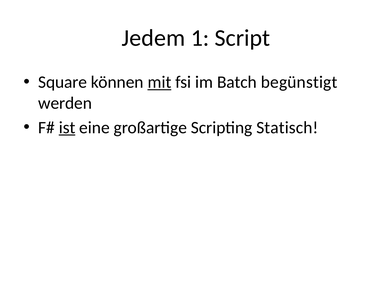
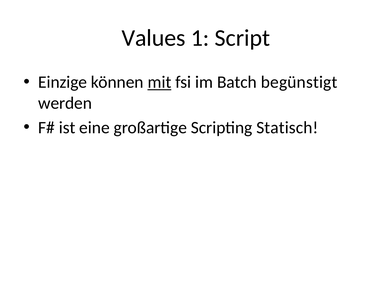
Jedem: Jedem -> Values
Square: Square -> Einzige
ist underline: present -> none
